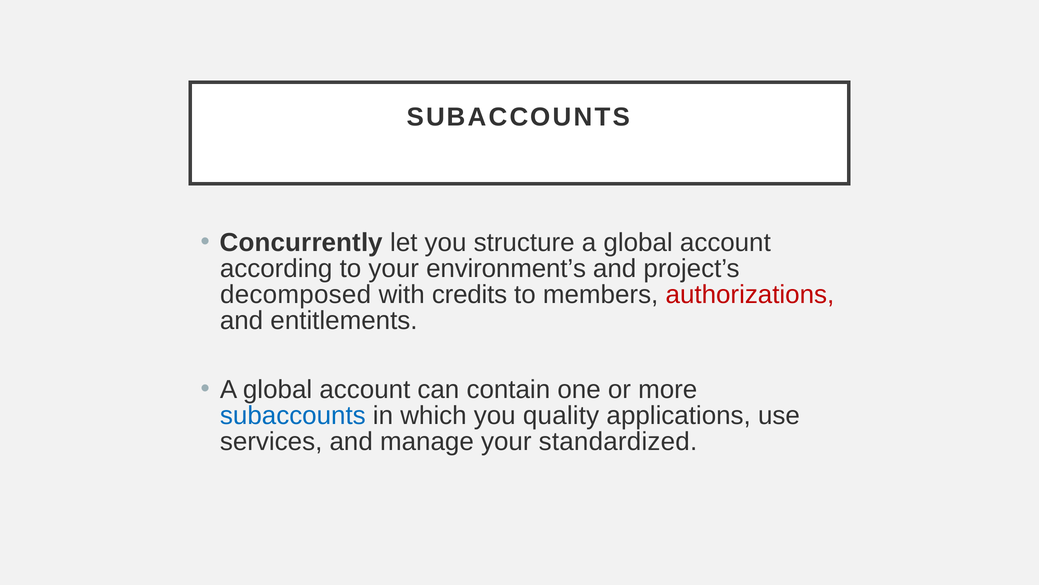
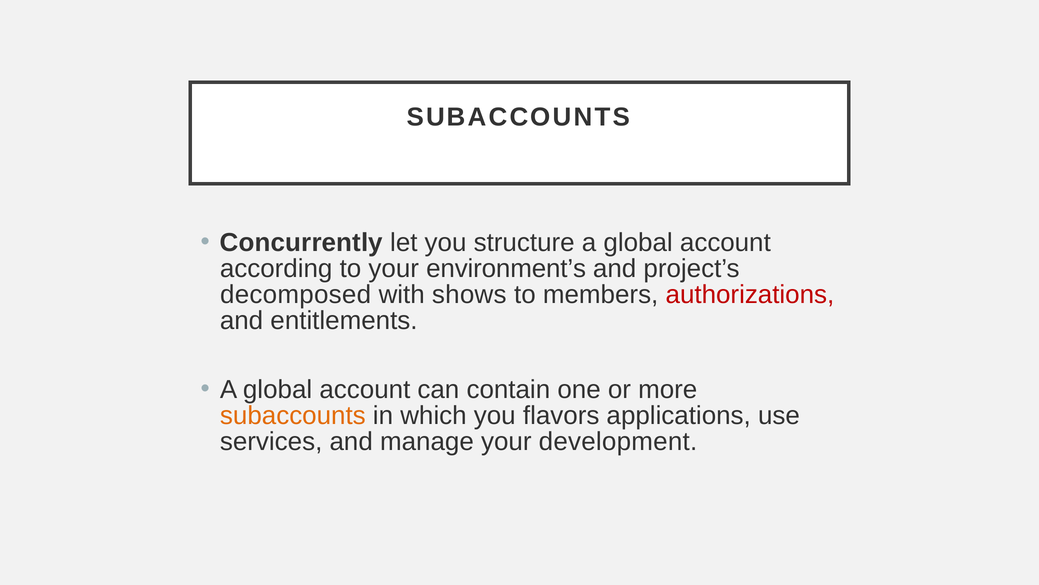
credits: credits -> shows
subaccounts at (293, 415) colour: blue -> orange
quality: quality -> flavors
standardized: standardized -> development
